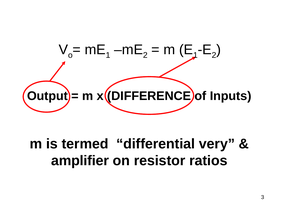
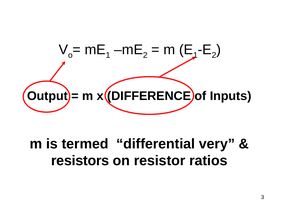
amplifier: amplifier -> resistors
